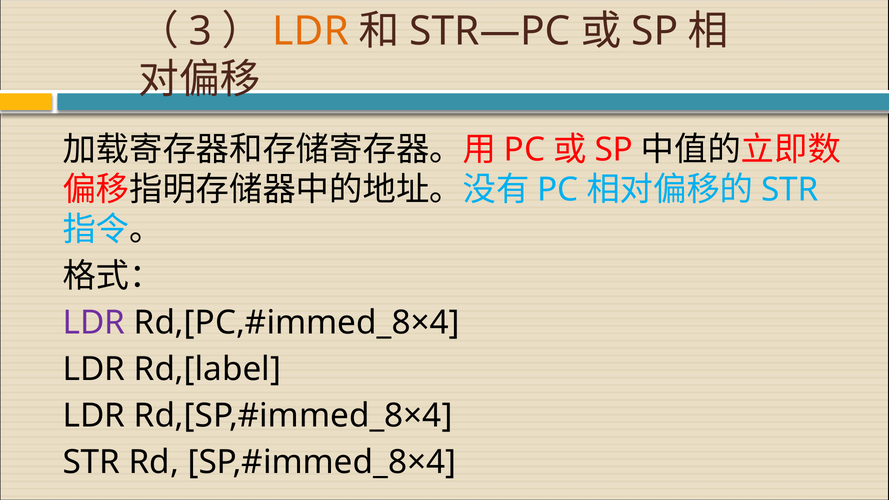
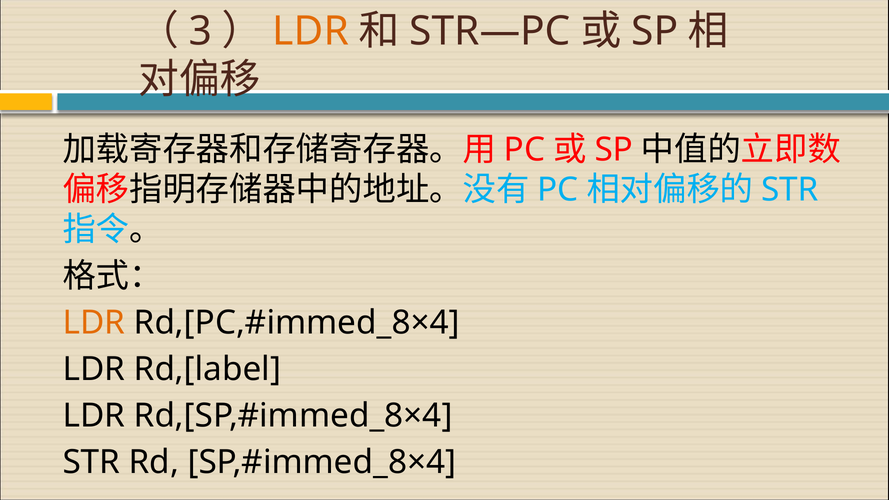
LDR at (94, 323) colour: purple -> orange
